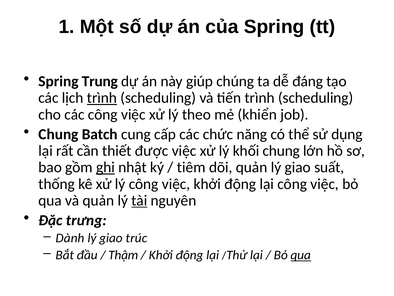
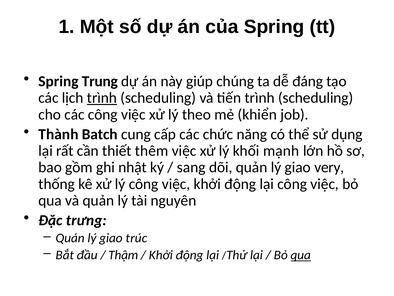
Chung at (58, 134): Chung -> Thành
được: được -> thêm
khối chung: chung -> mạnh
ghi underline: present -> none
tiêm: tiêm -> sang
suất: suất -> very
tài underline: present -> none
Dành: Dành -> Quán
